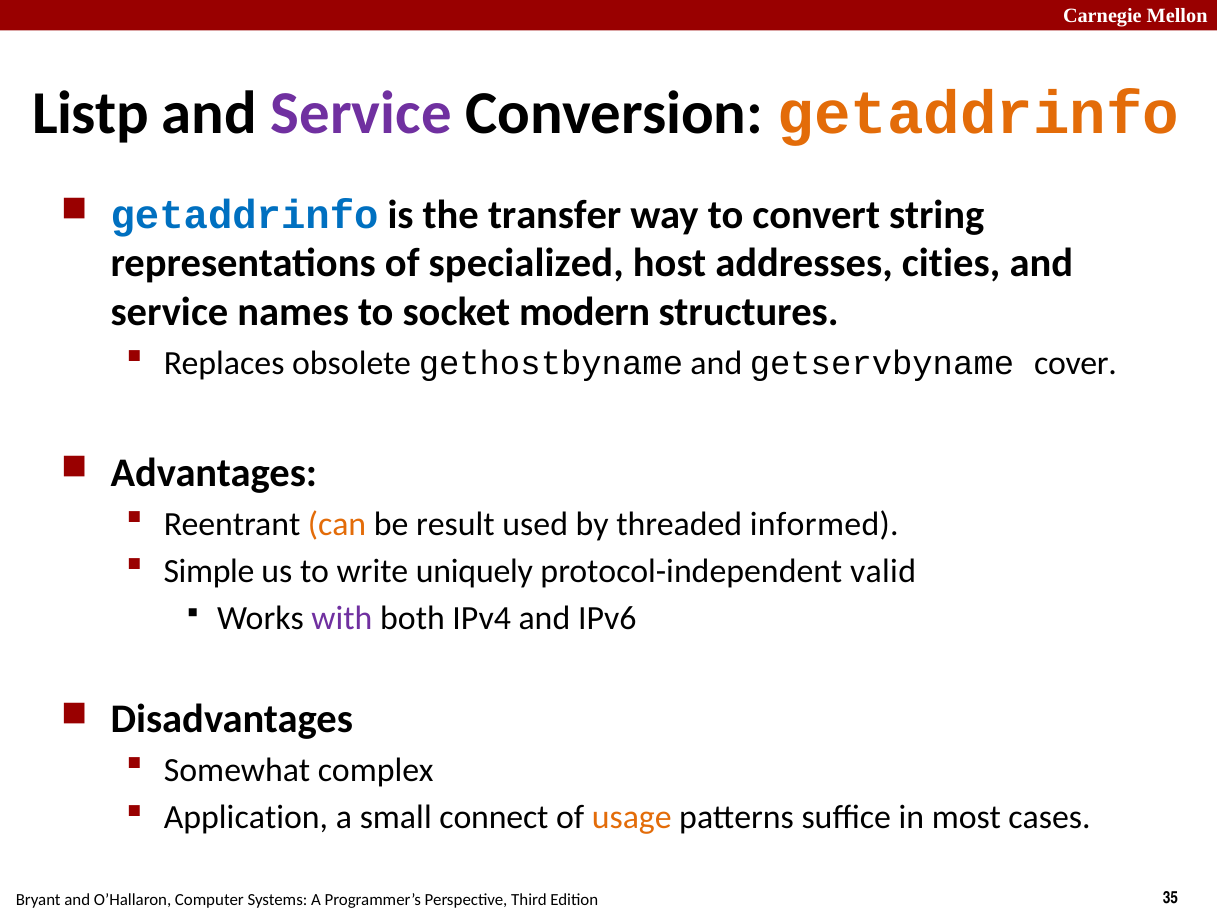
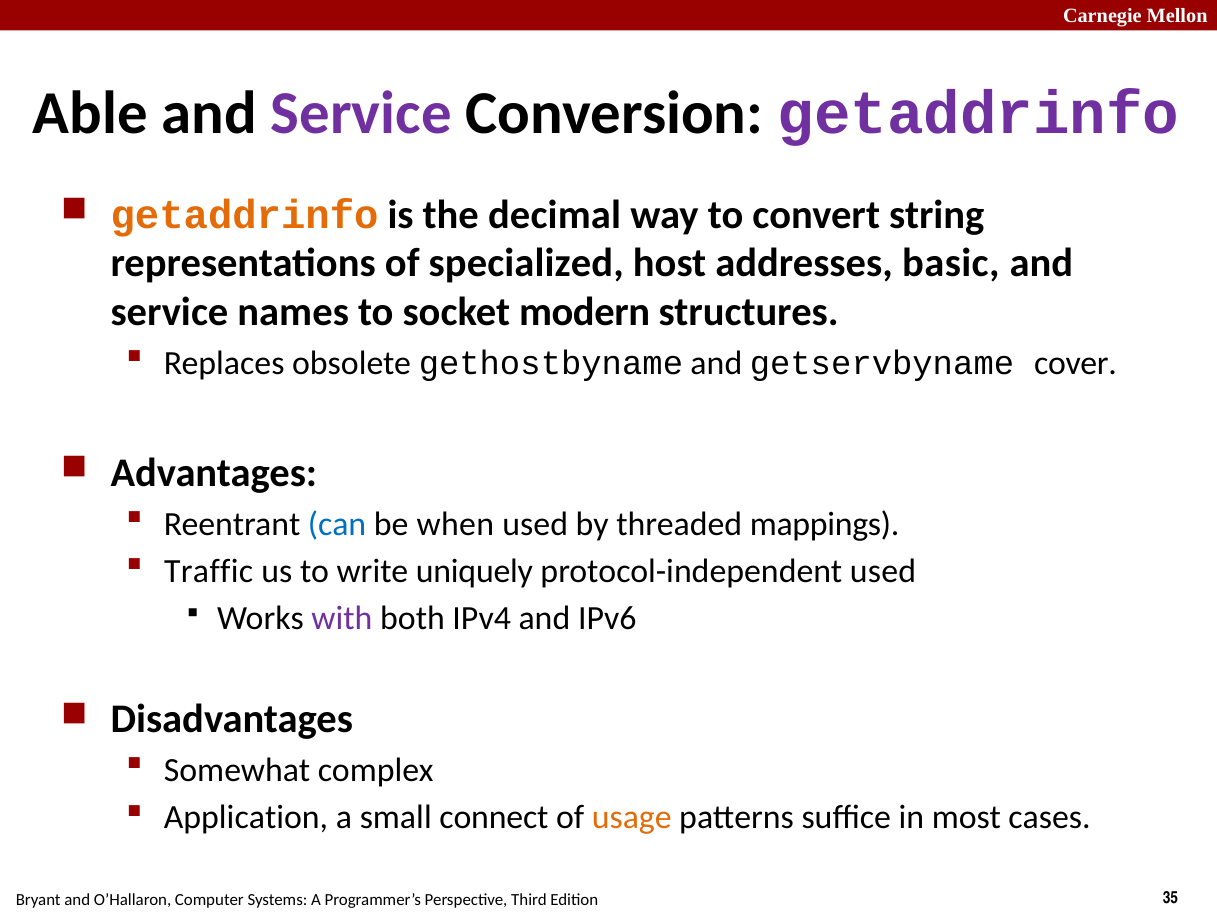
Listp: Listp -> Able
getaddrinfo at (978, 113) colour: orange -> purple
getaddrinfo at (245, 215) colour: blue -> orange
transfer: transfer -> decimal
cities: cities -> basic
can colour: orange -> blue
result: result -> when
informed: informed -> mappings
Simple: Simple -> Traffic
protocol-independent valid: valid -> used
